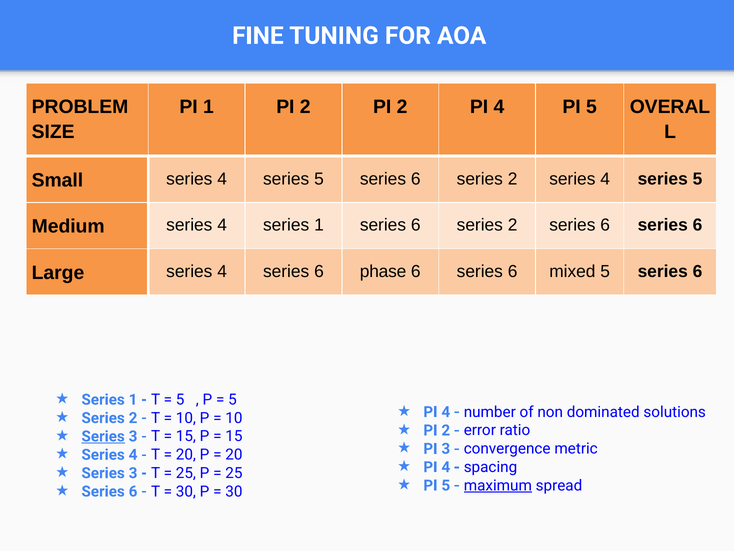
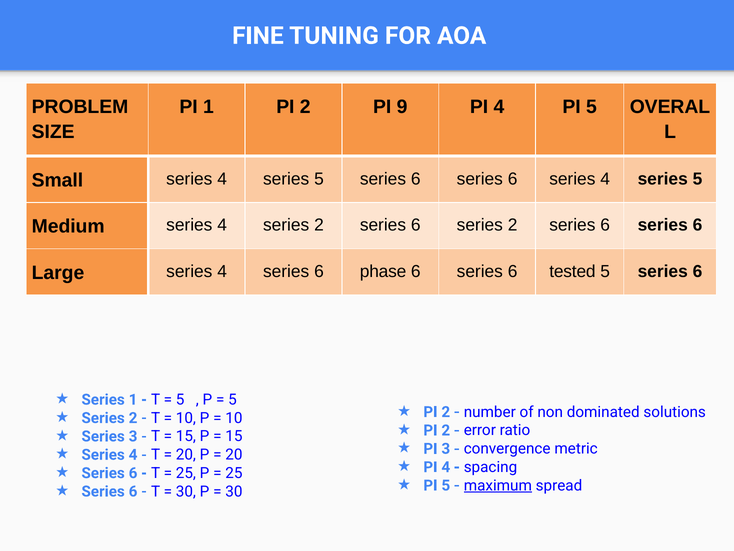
2 PI 2: 2 -> 9
2 at (513, 179): 2 -> 6
4 series 1: 1 -> 2
mixed: mixed -> tested
4 at (446, 412): 4 -> 2
Series at (103, 436) underline: present -> none
3 at (133, 473): 3 -> 6
